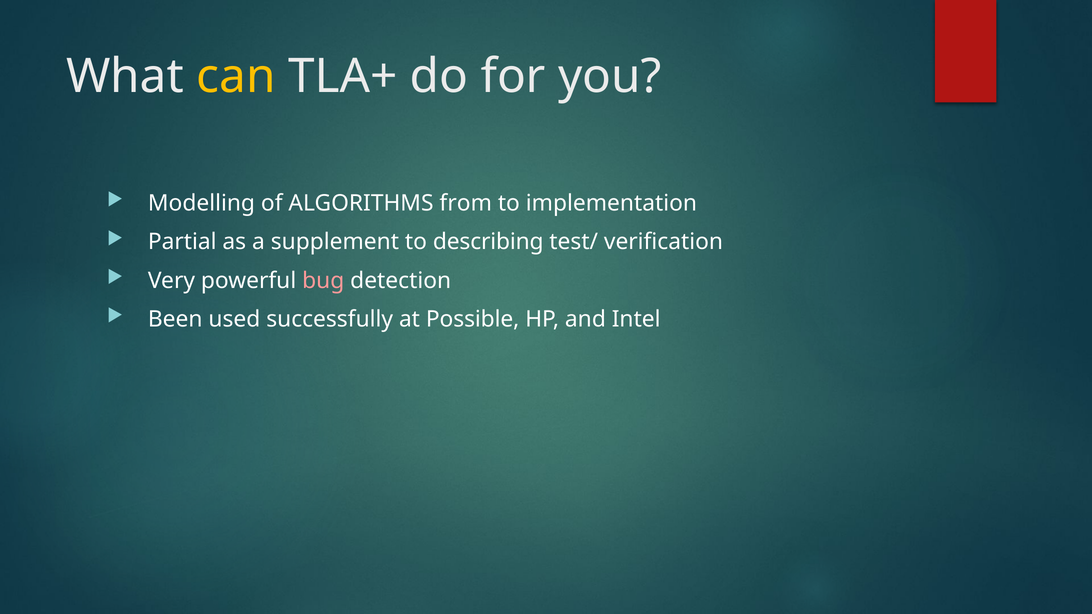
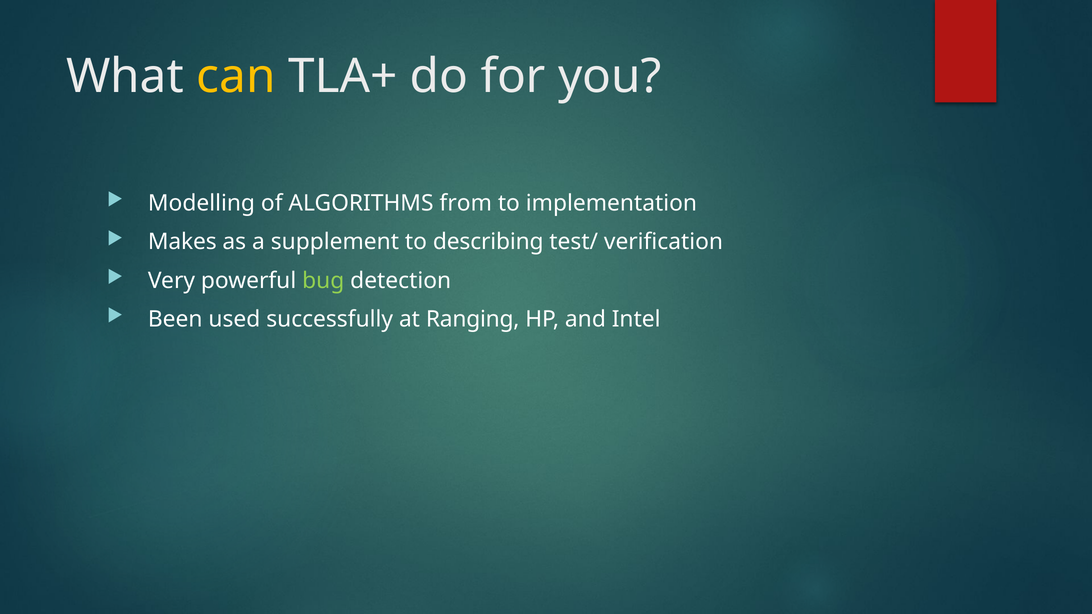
Partial: Partial -> Makes
bug colour: pink -> light green
Possible: Possible -> Ranging
